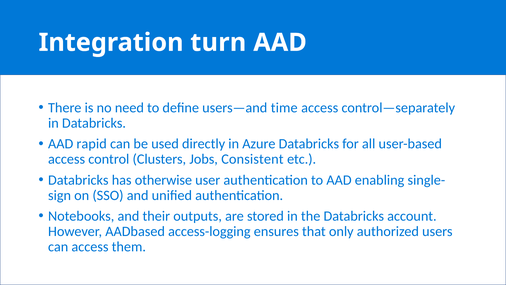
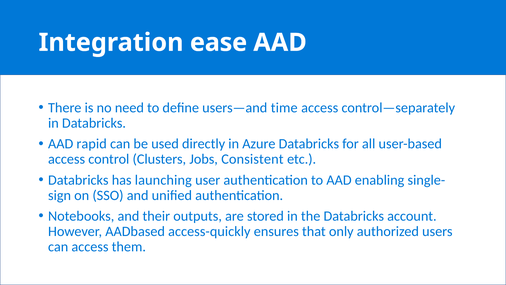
turn: turn -> ease
otherwise: otherwise -> launching
access-logging: access-logging -> access-quickly
